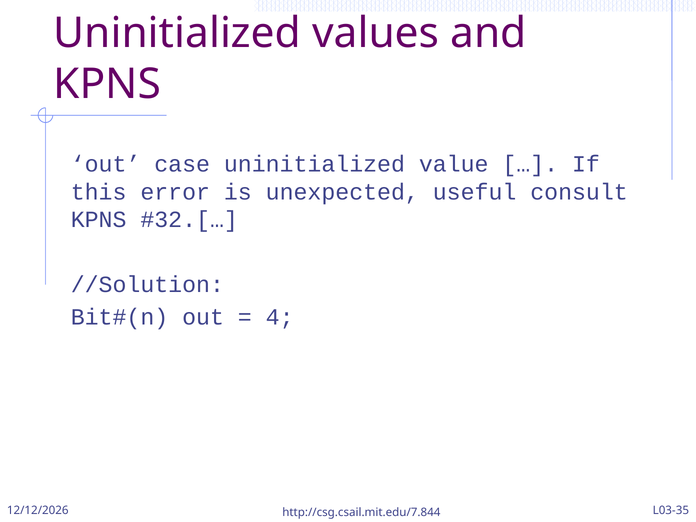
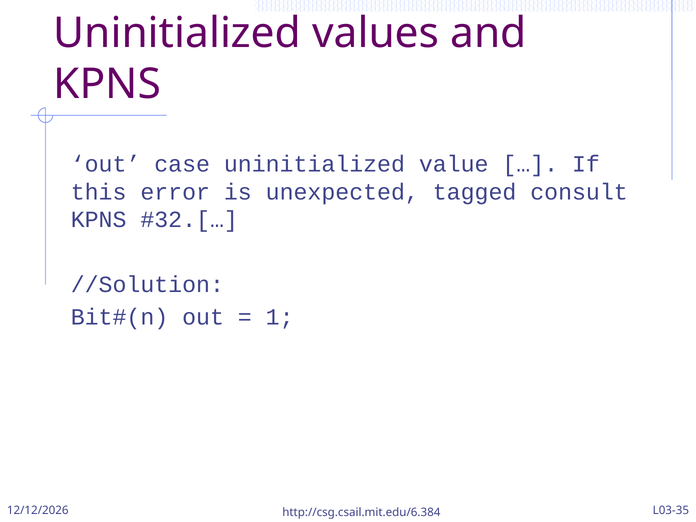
useful: useful -> tagged
4: 4 -> 1
http://csg.csail.mit.edu/7.844: http://csg.csail.mit.edu/7.844 -> http://csg.csail.mit.edu/6.384
